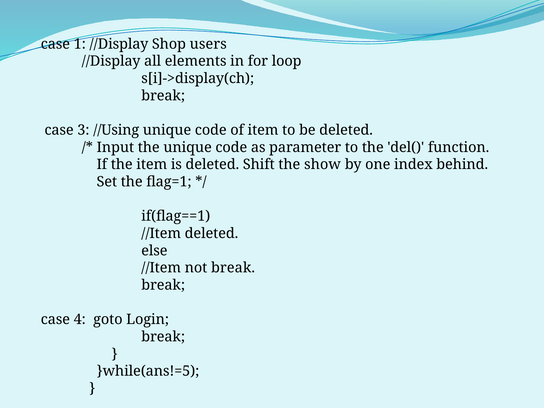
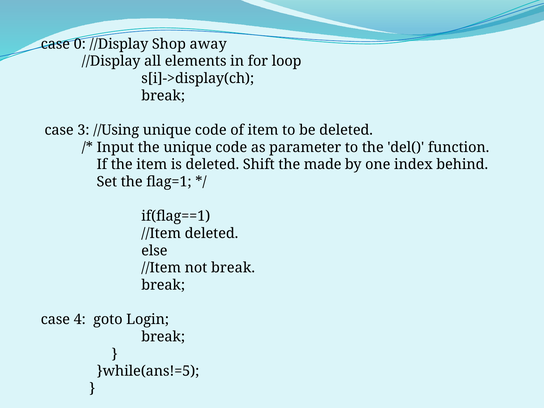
1: 1 -> 0
users: users -> away
show: show -> made
